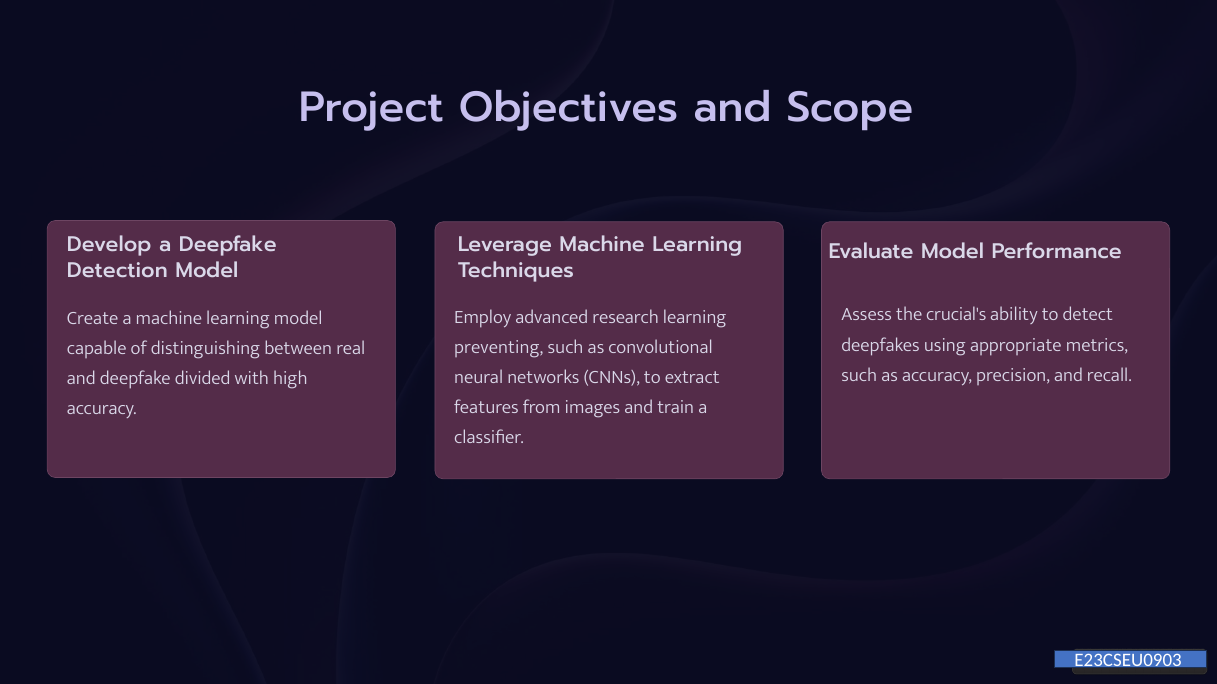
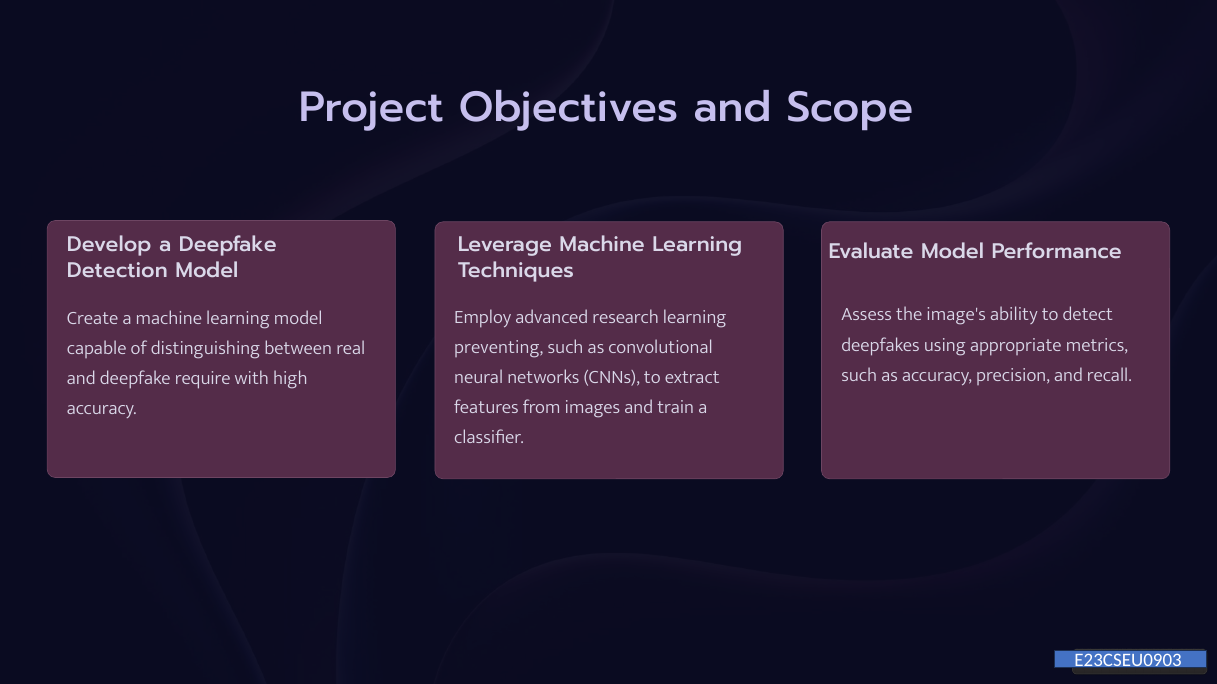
crucial's: crucial's -> image's
divided: divided -> require
